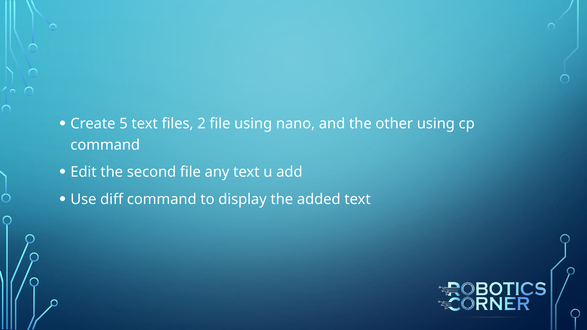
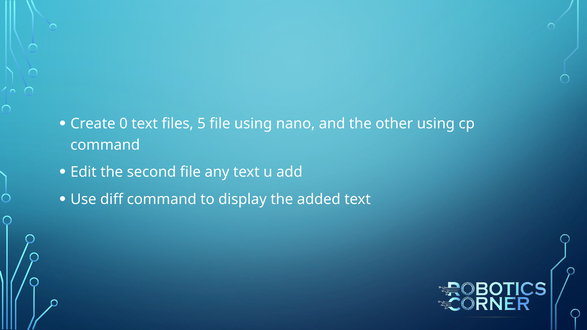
5: 5 -> 0
2: 2 -> 5
